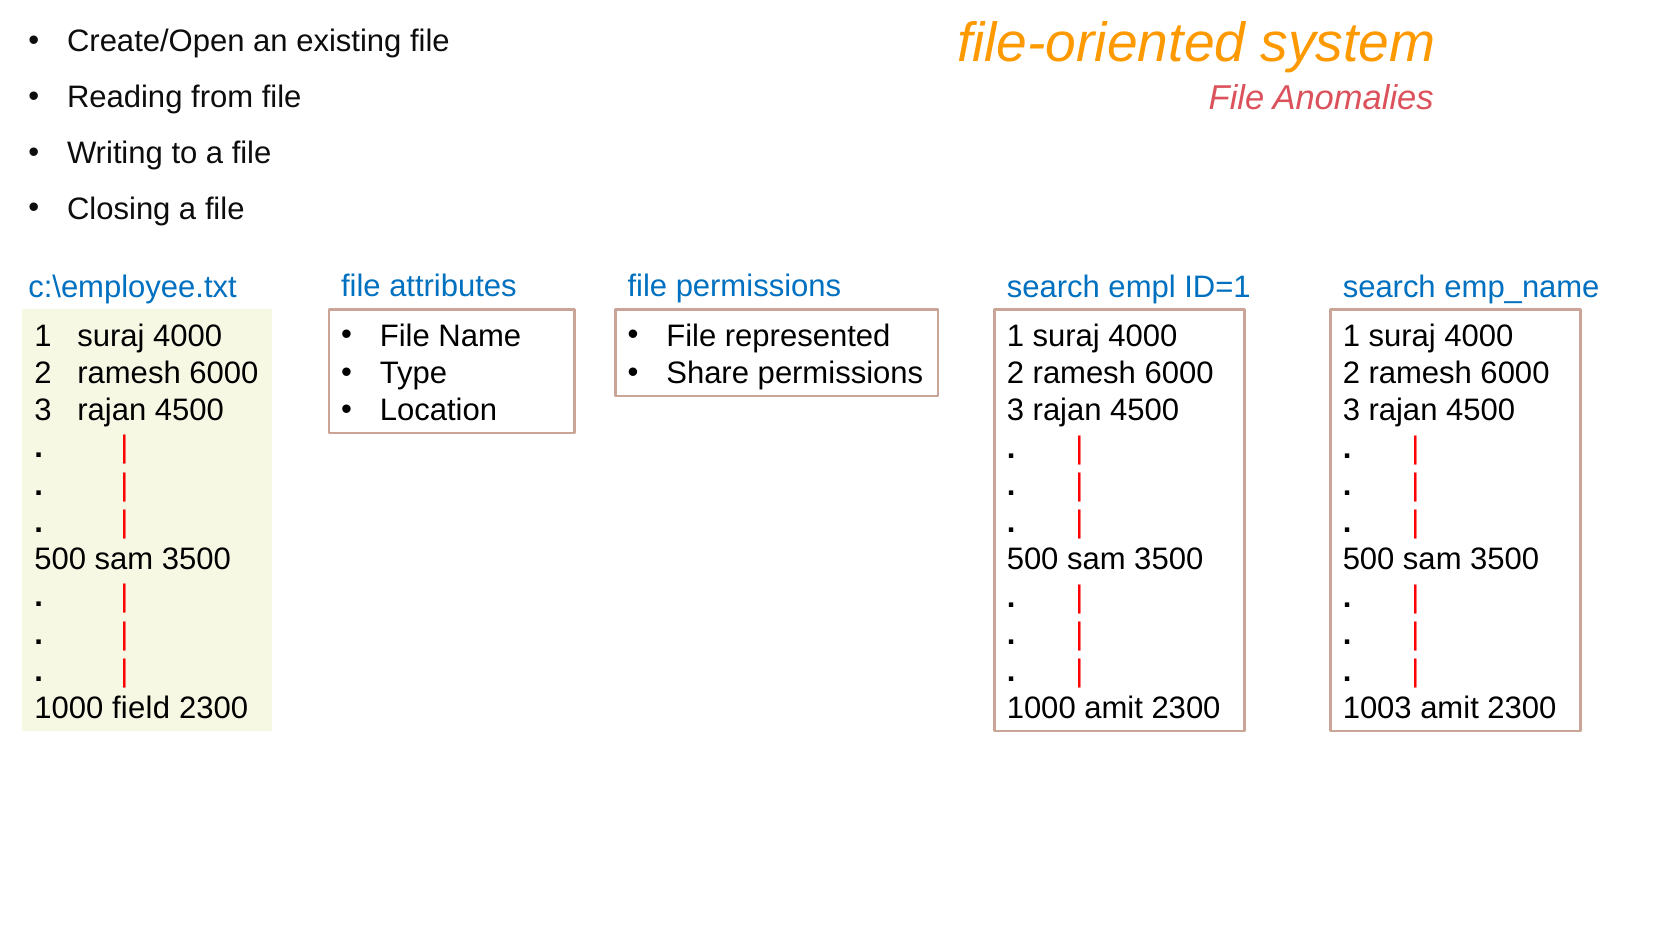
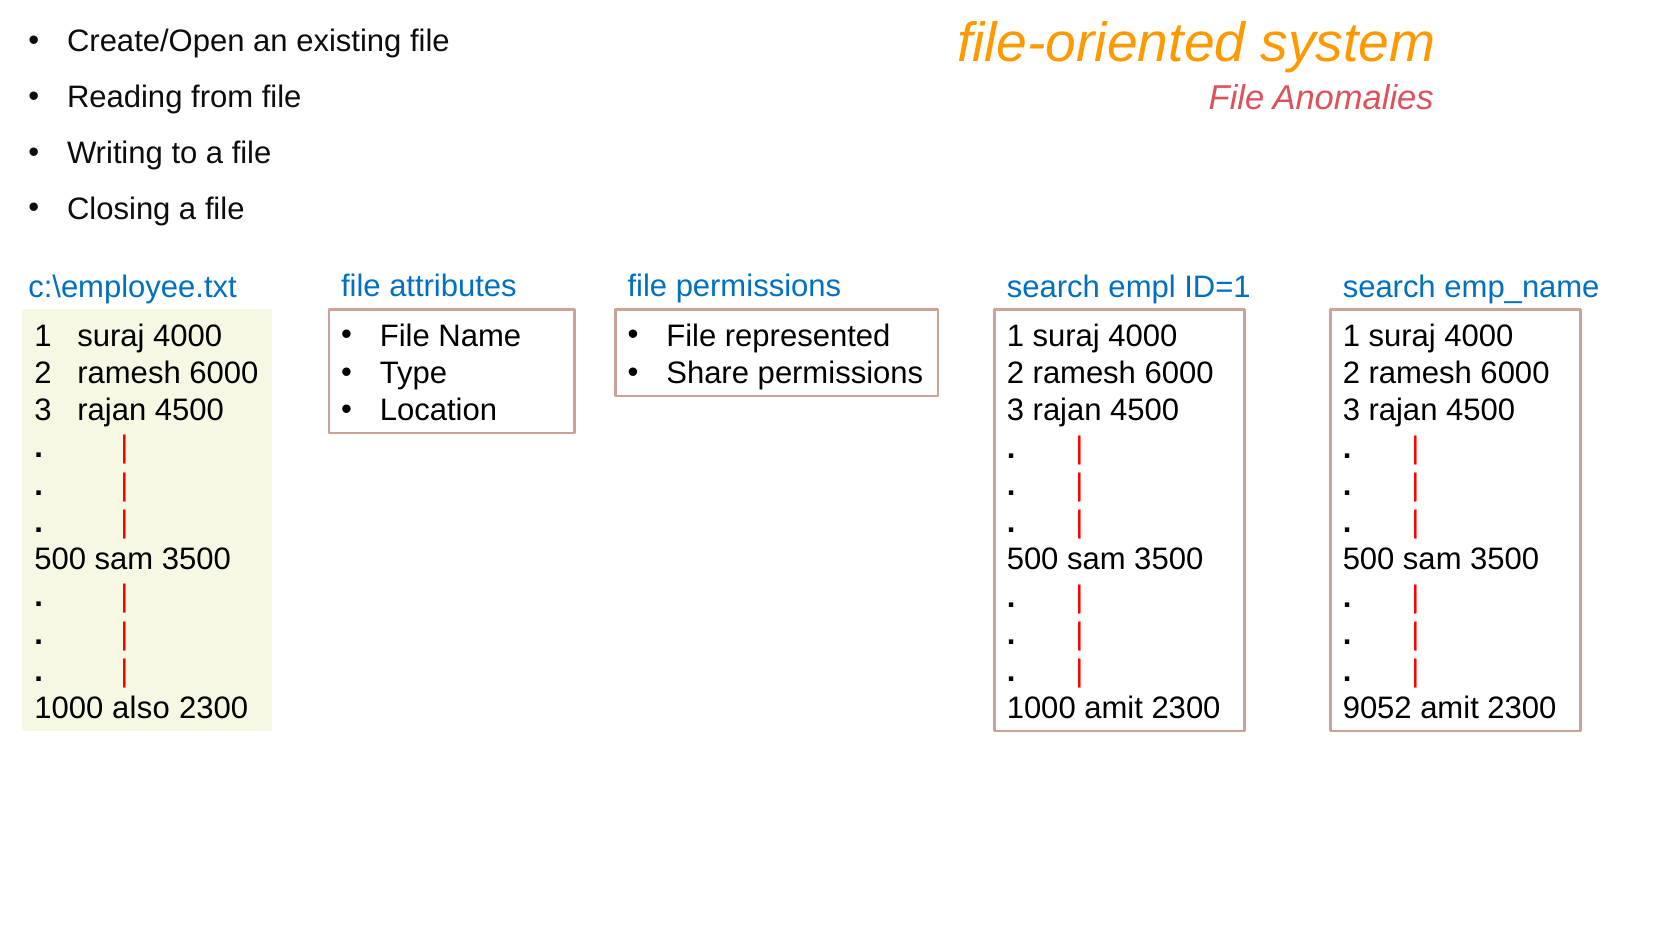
field: field -> also
1003: 1003 -> 9052
